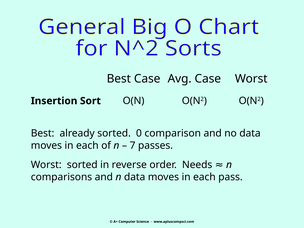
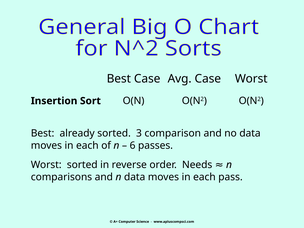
0: 0 -> 3
7: 7 -> 6
